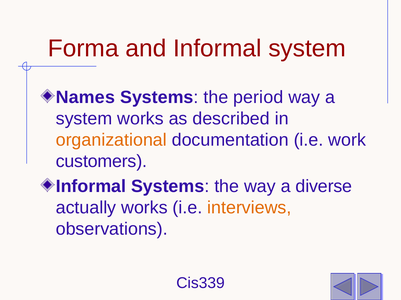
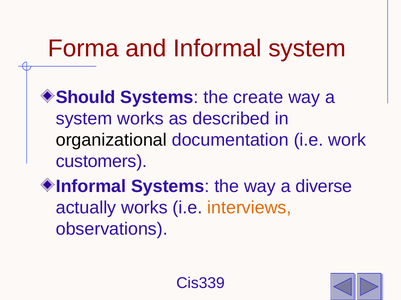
Names: Names -> Should
period: period -> create
organizational colour: orange -> black
